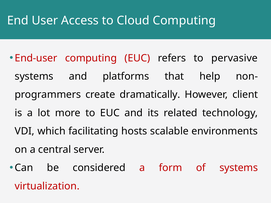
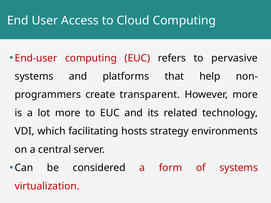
dramatically: dramatically -> transparent
However client: client -> more
scalable: scalable -> strategy
